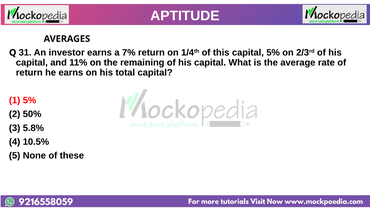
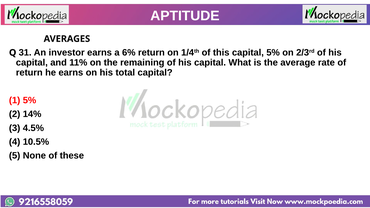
7%: 7% -> 6%
50%: 50% -> 14%
5.8%: 5.8% -> 4.5%
